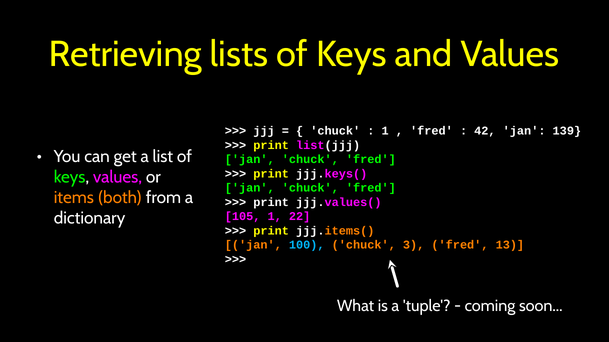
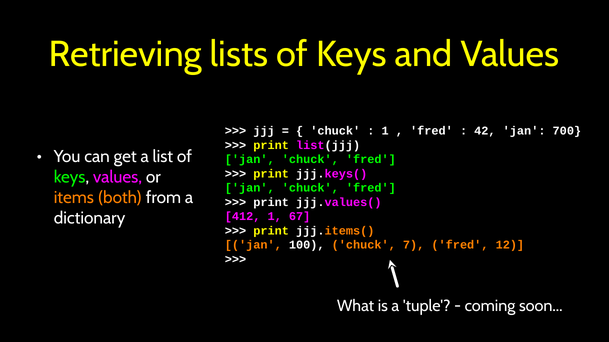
139: 139 -> 700
105: 105 -> 412
22: 22 -> 67
100 colour: light blue -> white
3: 3 -> 7
13: 13 -> 12
